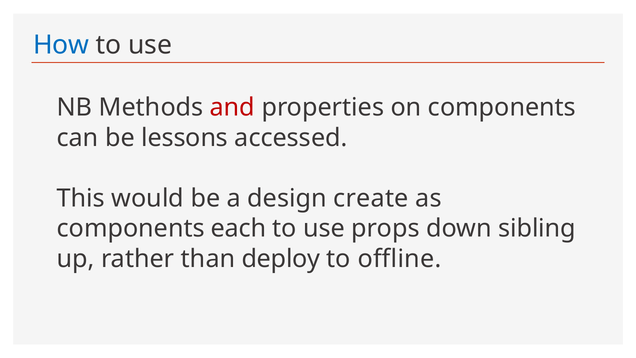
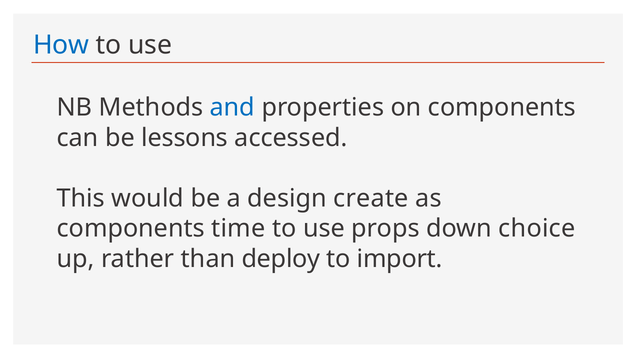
and colour: red -> blue
each: each -> time
sibling: sibling -> choice
offline: offline -> import
